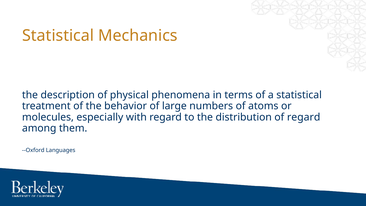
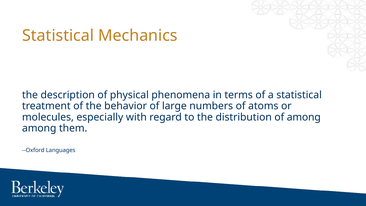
of regard: regard -> among
